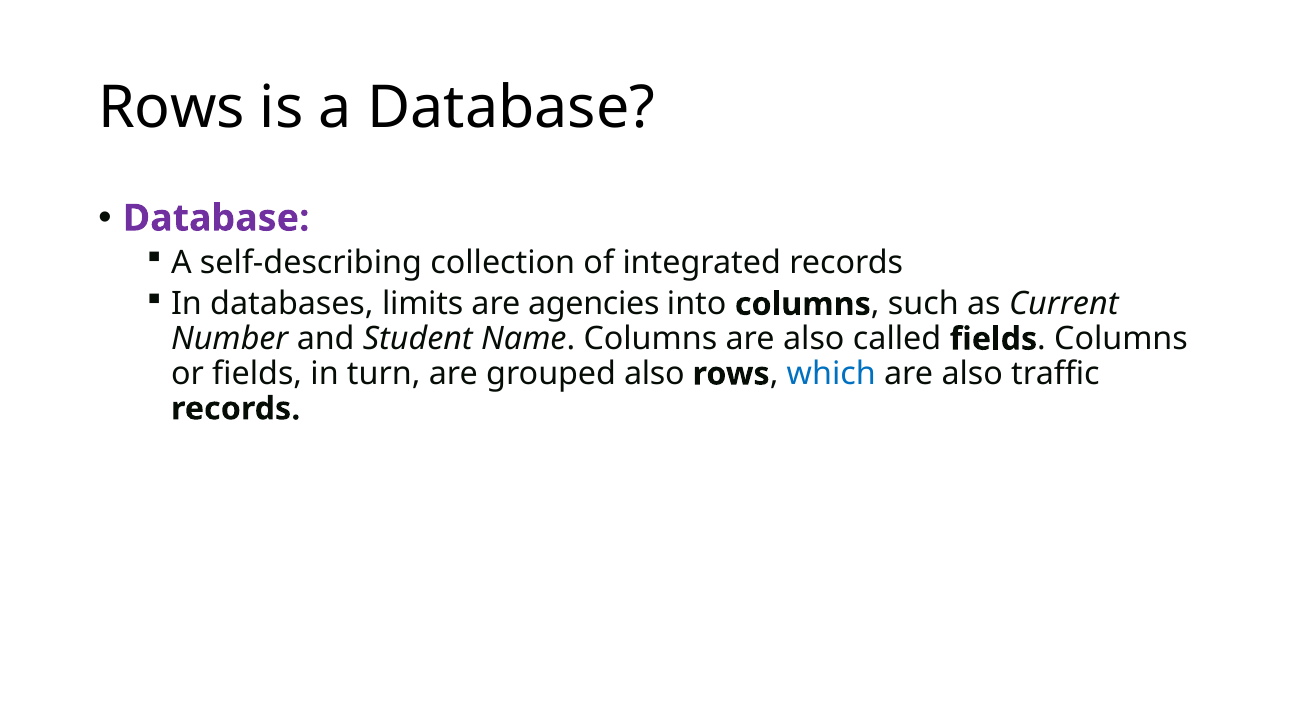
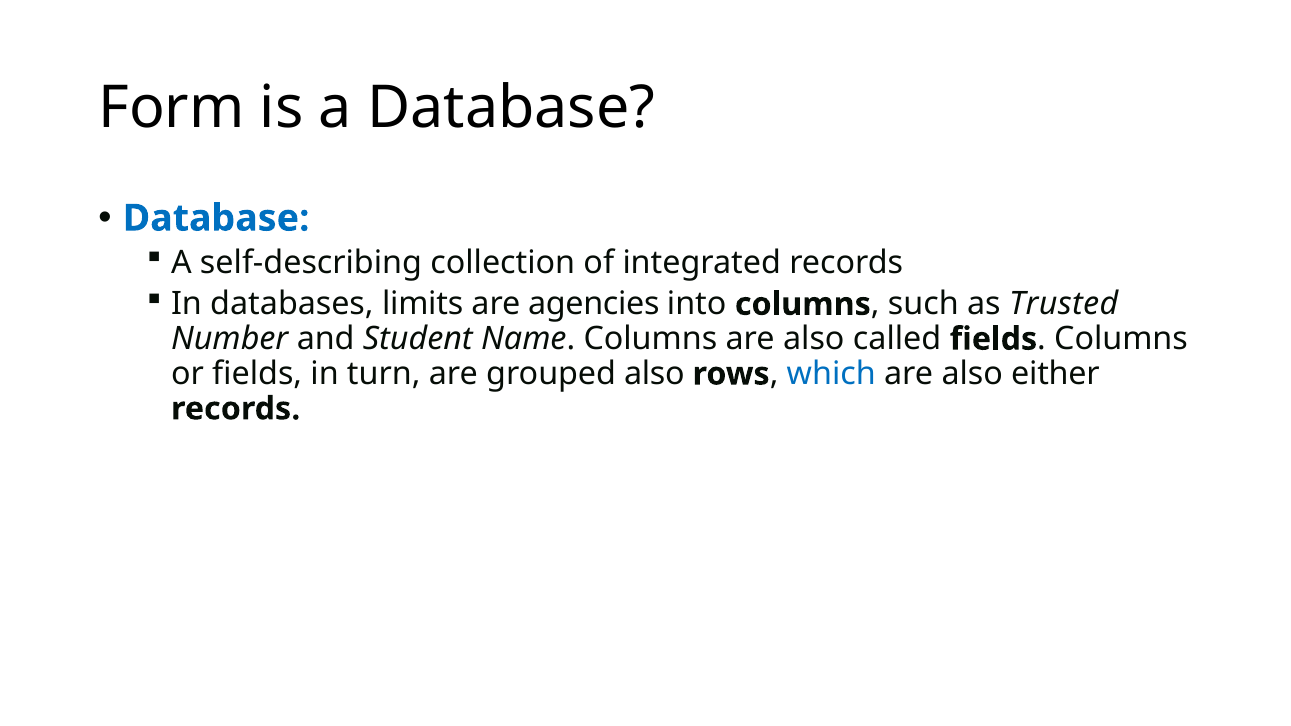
Rows at (172, 108): Rows -> Form
Database at (216, 218) colour: purple -> blue
Current: Current -> Trusted
traffic: traffic -> either
